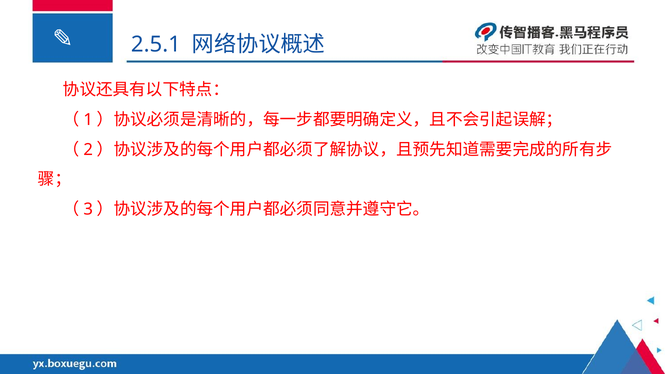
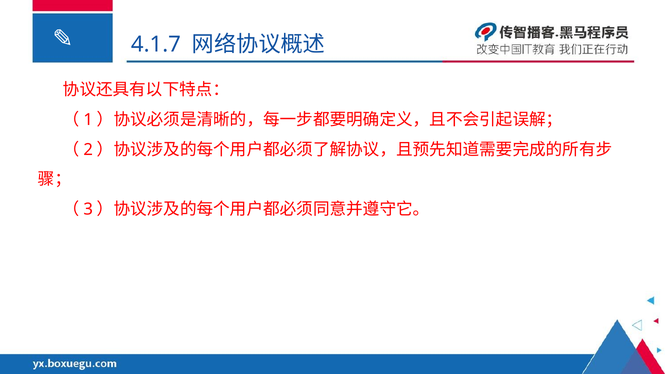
2.5.1: 2.5.1 -> 4.1.7
